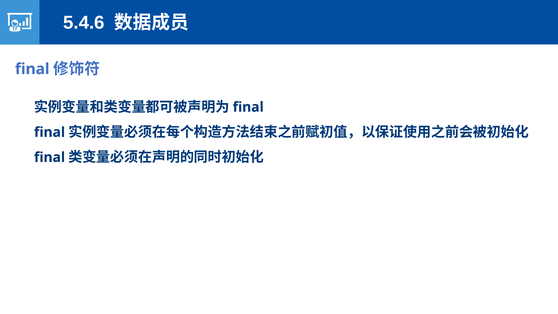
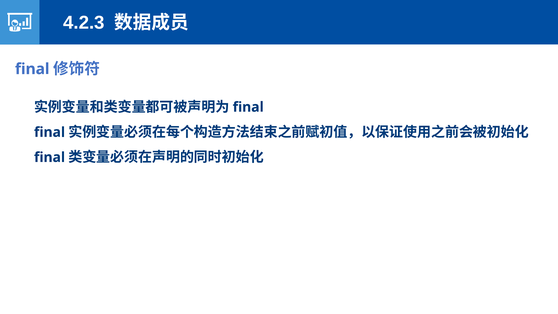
5.4.6: 5.4.6 -> 4.2.3
